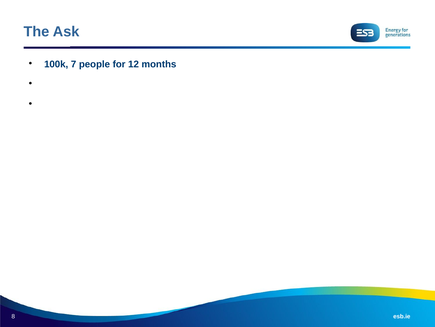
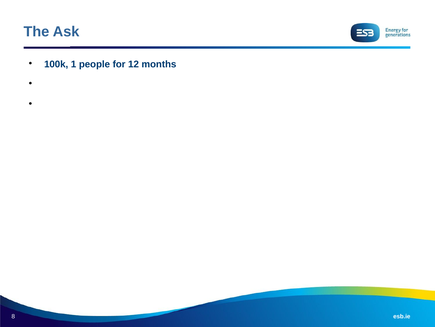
7: 7 -> 1
